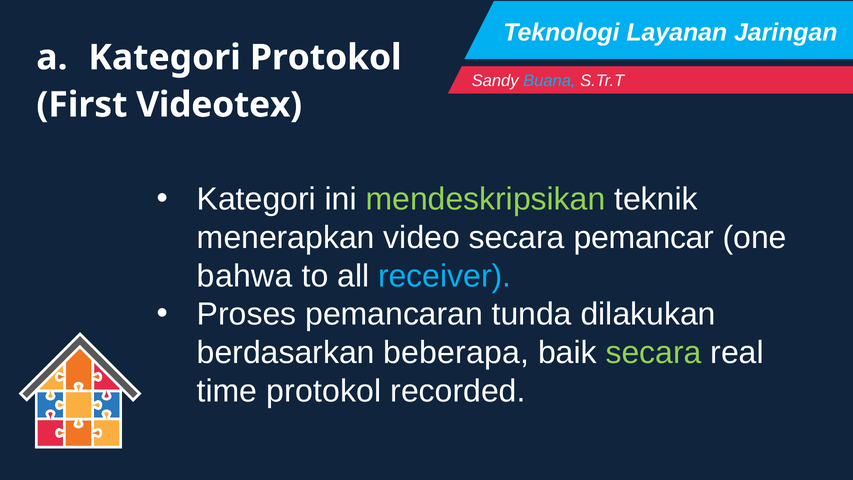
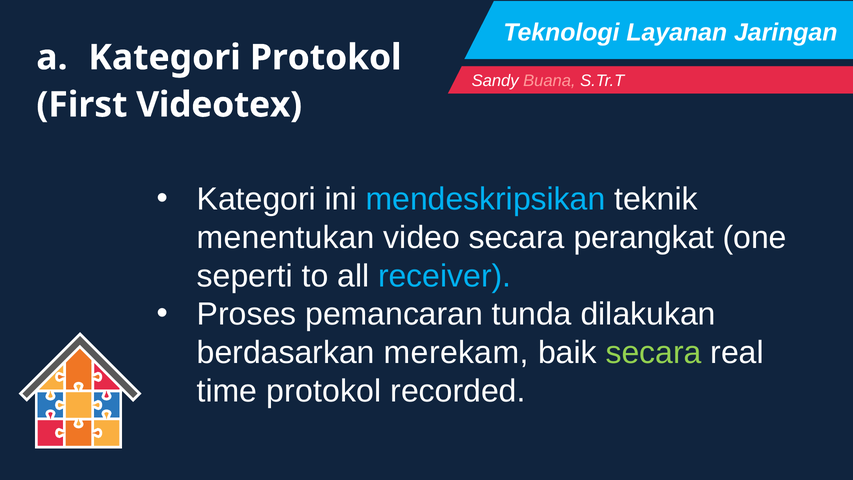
Buana colour: light blue -> pink
mendeskripsikan colour: light green -> light blue
menerapkan: menerapkan -> menentukan
pemancar: pemancar -> perangkat
bahwa: bahwa -> seperti
beberapa: beberapa -> merekam
